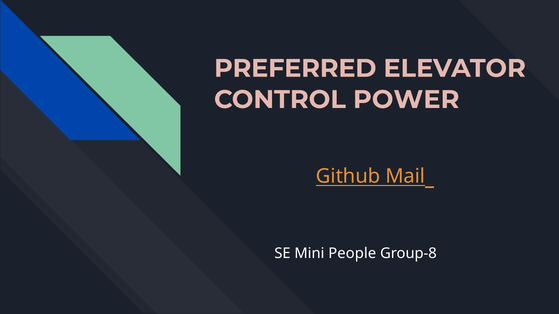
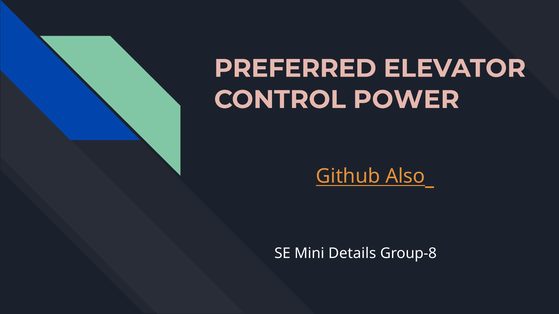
Mail: Mail -> Also
People: People -> Details
